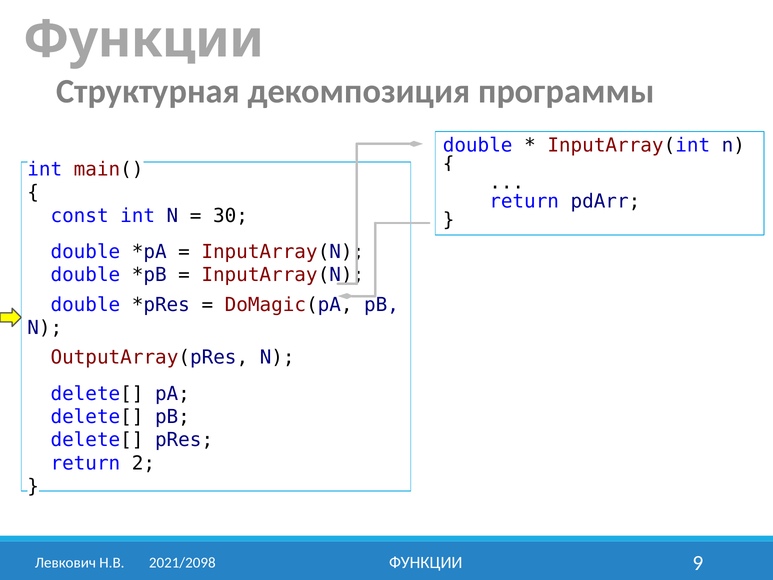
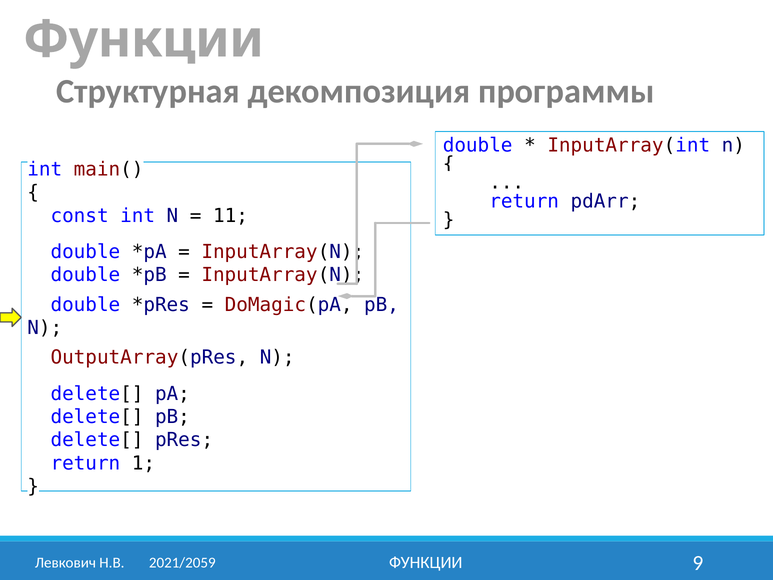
30: 30 -> 11
2: 2 -> 1
2021/2098: 2021/2098 -> 2021/2059
